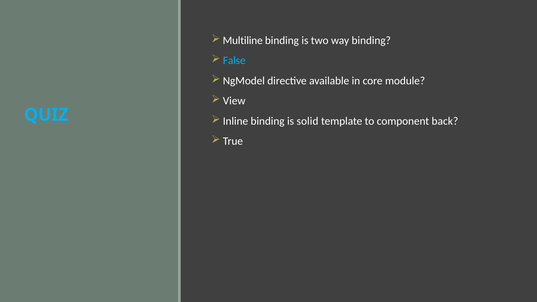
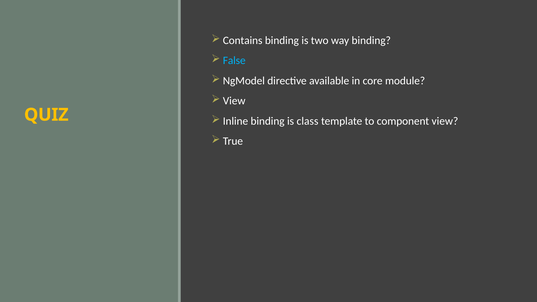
Multiline: Multiline -> Contains
QUIZ colour: light blue -> yellow
solid: solid -> class
component back: back -> view
